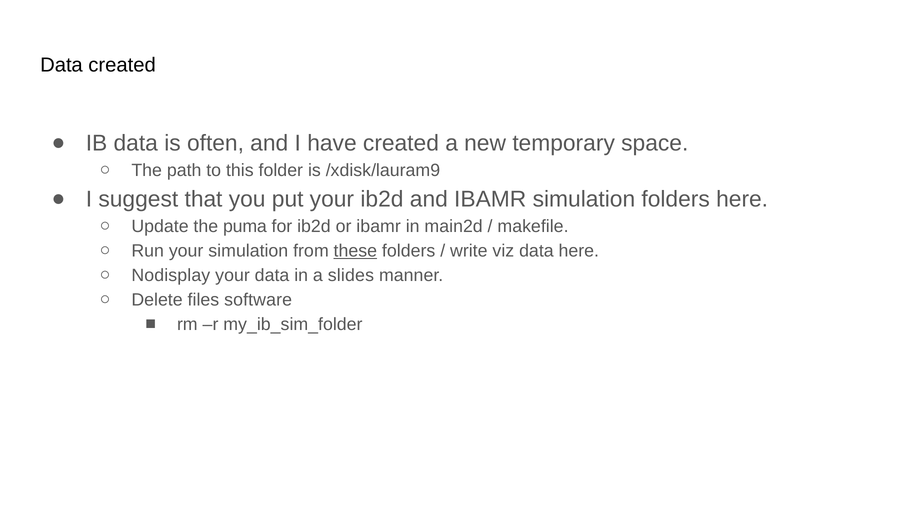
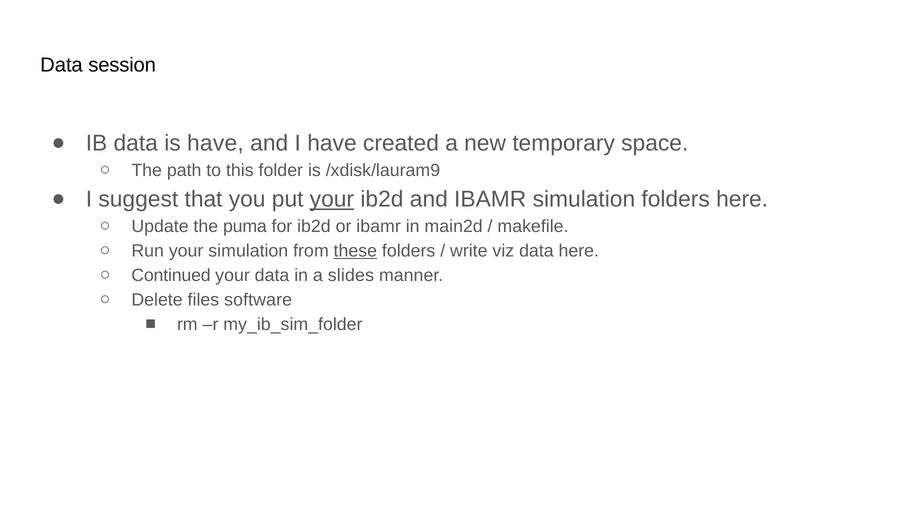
Data created: created -> session
is often: often -> have
your at (332, 199) underline: none -> present
Nodisplay: Nodisplay -> Continued
